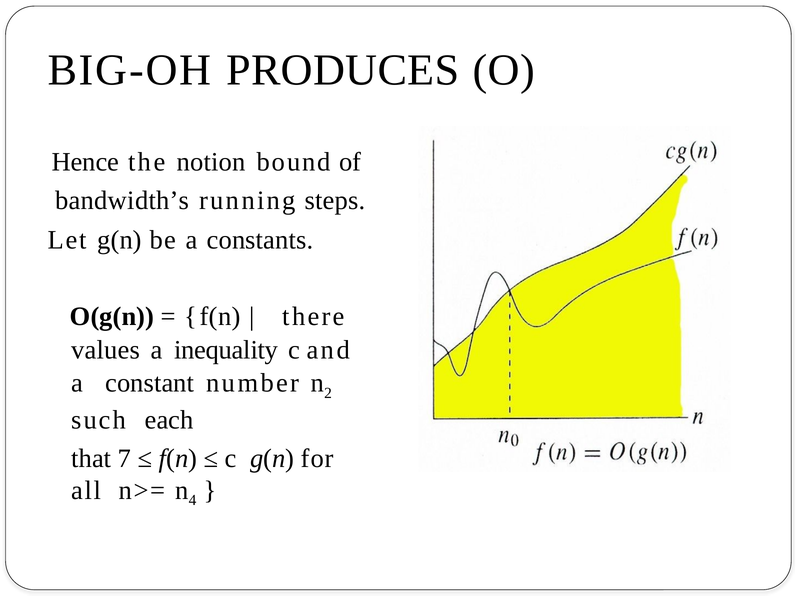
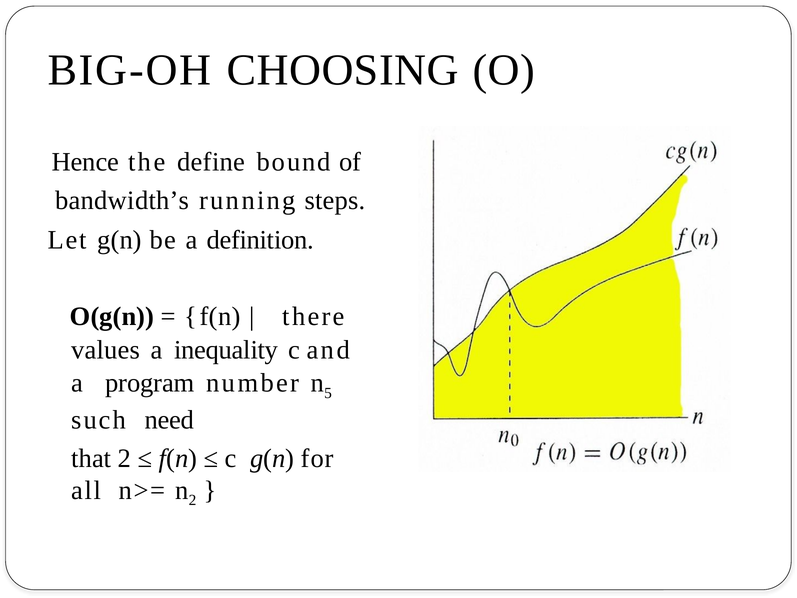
PRODUCES: PRODUCES -> CHOOSING
notion: notion -> define
constants: constants -> definition
constant: constant -> program
2: 2 -> 5
each: each -> need
that 7: 7 -> 2
4 at (193, 500): 4 -> 2
